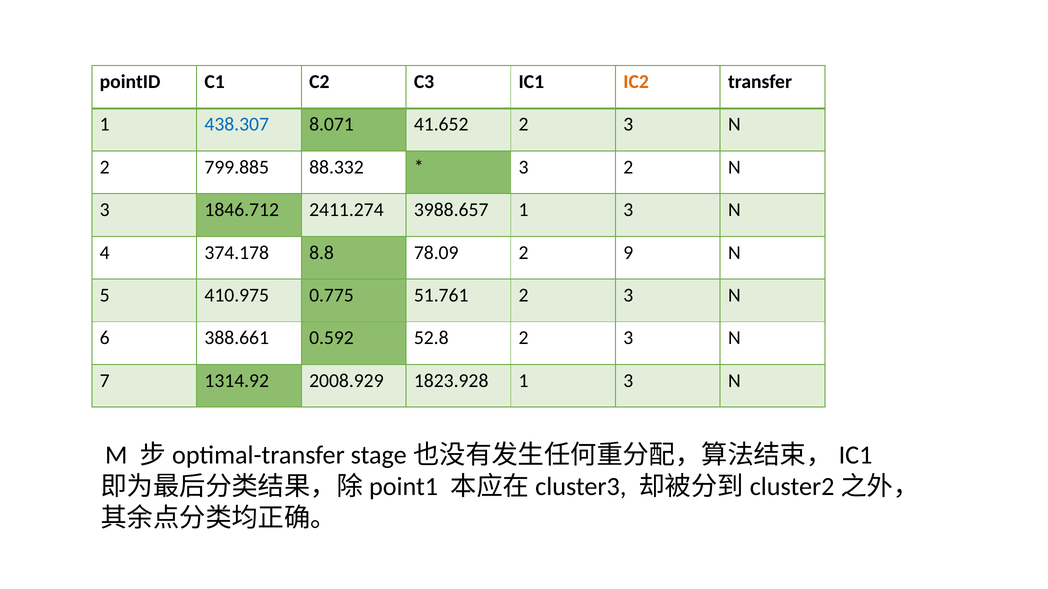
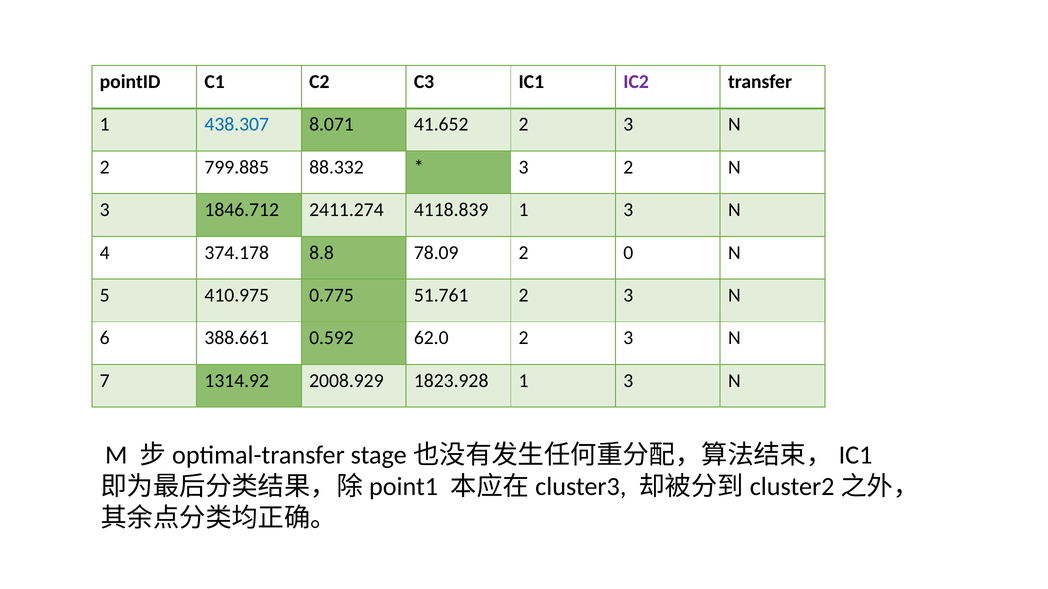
IC2 colour: orange -> purple
3988.657: 3988.657 -> 4118.839
9: 9 -> 0
52.8: 52.8 -> 62.0
